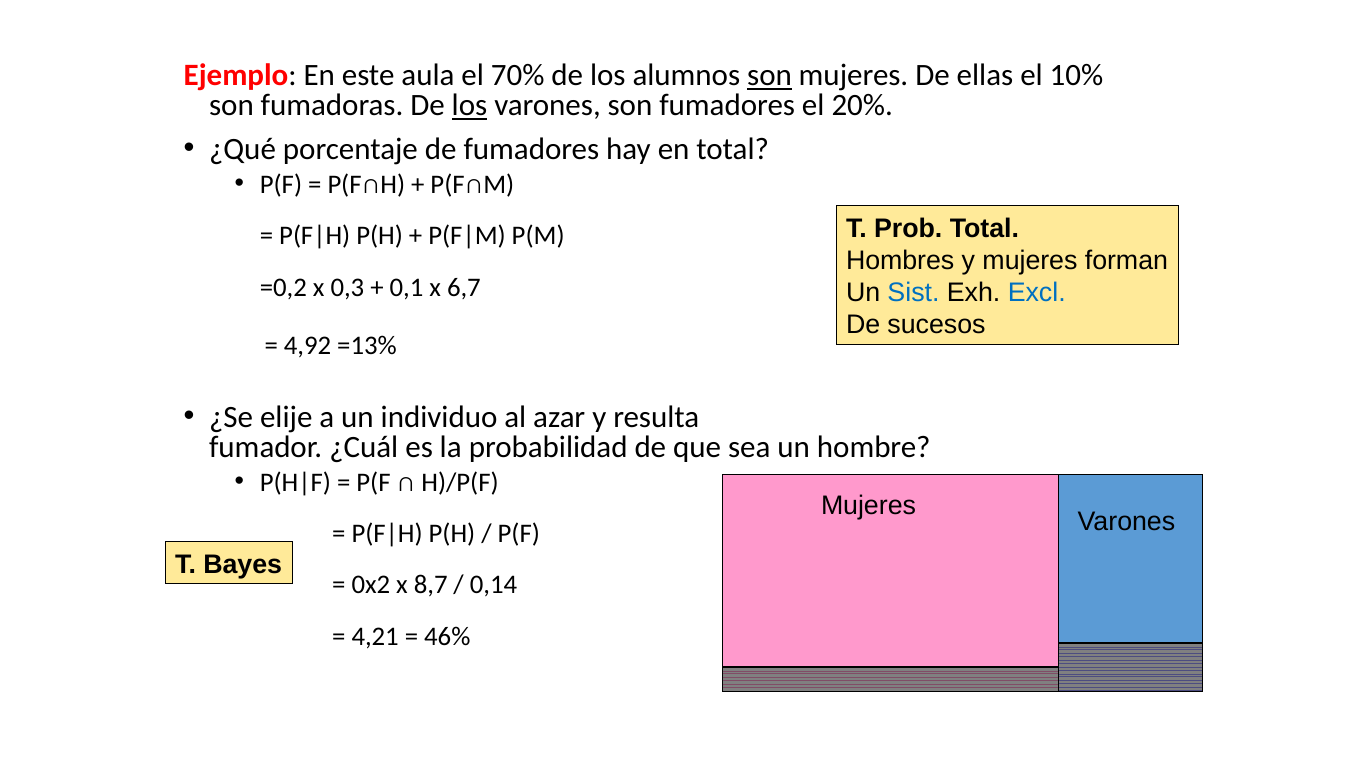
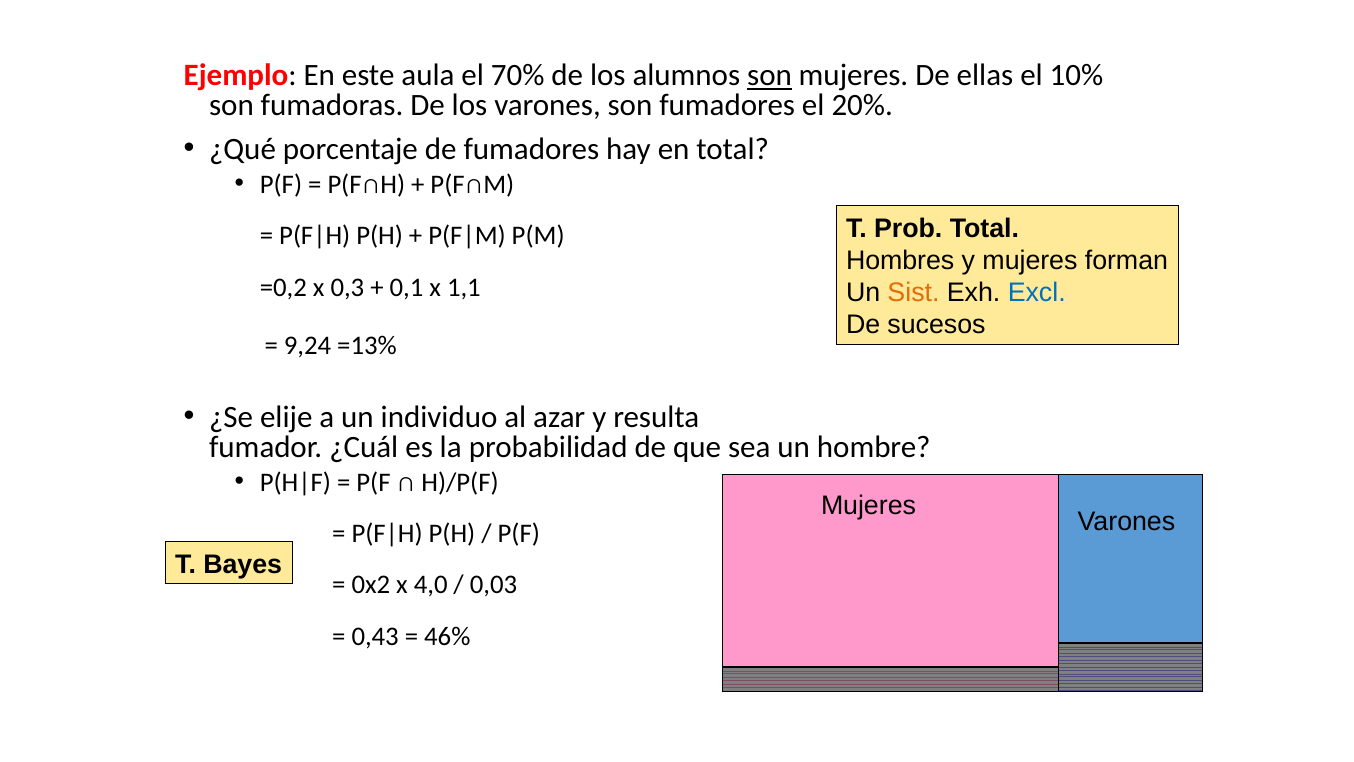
los at (470, 105) underline: present -> none
6,7: 6,7 -> 1,1
Sist colour: blue -> orange
4,92: 4,92 -> 9,24
8,7: 8,7 -> 4,0
0,14: 0,14 -> 0,03
4,21: 4,21 -> 0,43
